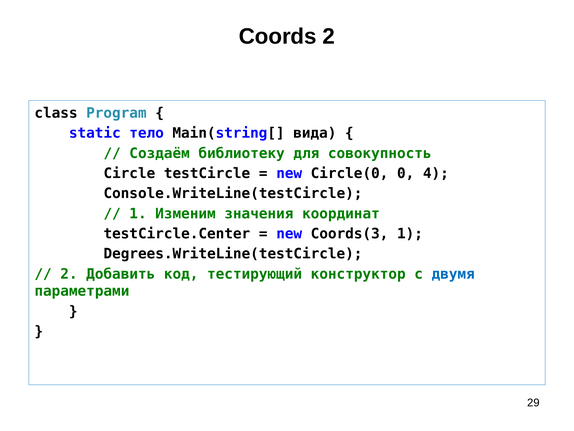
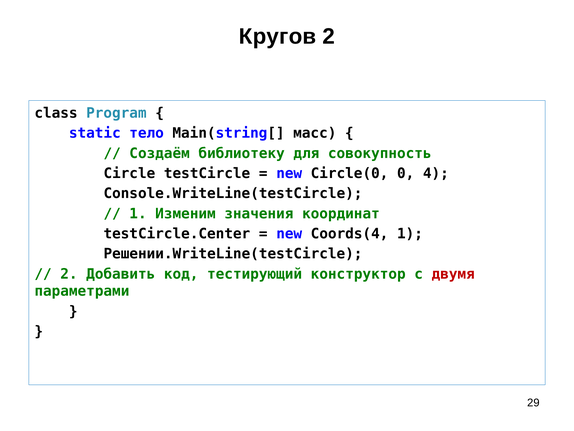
Coords: Coords -> Кругов
вида: вида -> масс
Coords(3: Coords(3 -> Coords(4
Degrees.WriteLine(testCircle: Degrees.WriteLine(testCircle -> Решении.WriteLine(testCircle
двумя colour: blue -> red
